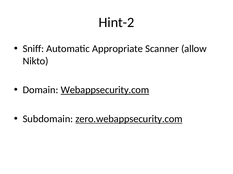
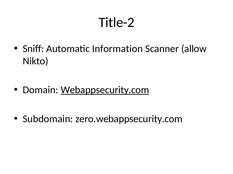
Hint-2: Hint-2 -> Title-2
Appropriate: Appropriate -> Information
zero.webappsecurity.com underline: present -> none
